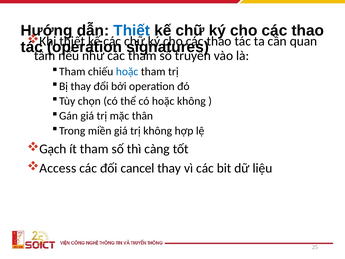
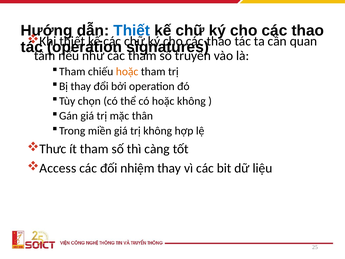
hoặc at (127, 71) colour: blue -> orange
Gạch: Gạch -> Thưc
cancel: cancel -> nhiệm
